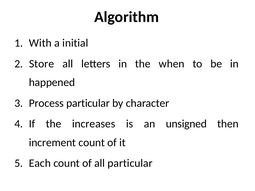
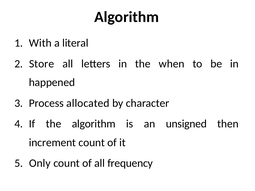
initial: initial -> literal
Process particular: particular -> allocated
the increases: increases -> algorithm
Each: Each -> Only
all particular: particular -> frequency
